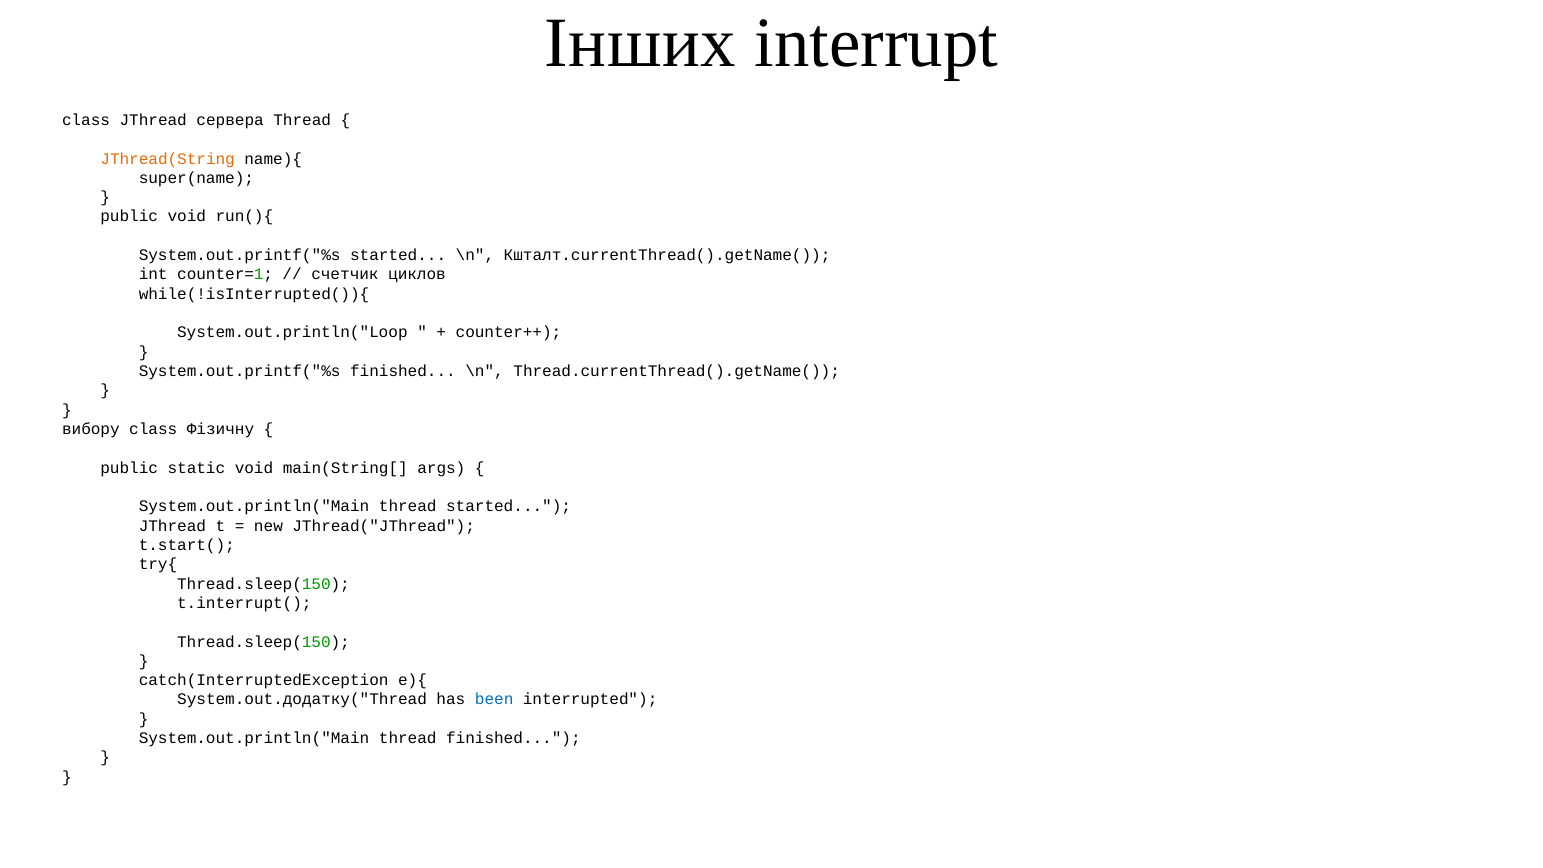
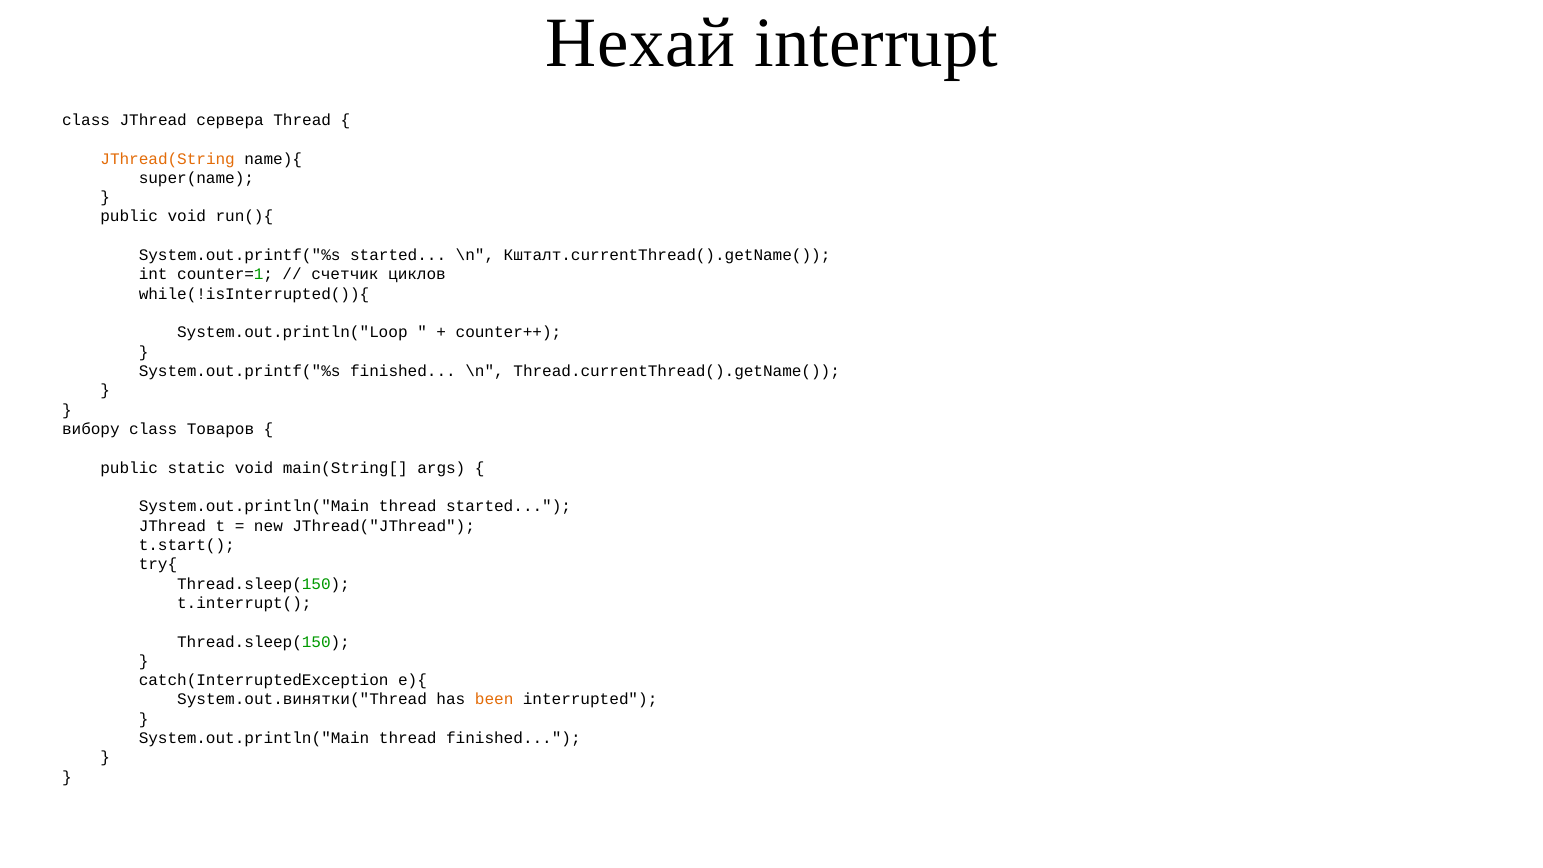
Інших: Інших -> Нехай
Фізичну: Фізичну -> Товаров
System.out.додатку("Thread: System.out.додатку("Thread -> System.out.винятки("Thread
been colour: blue -> orange
